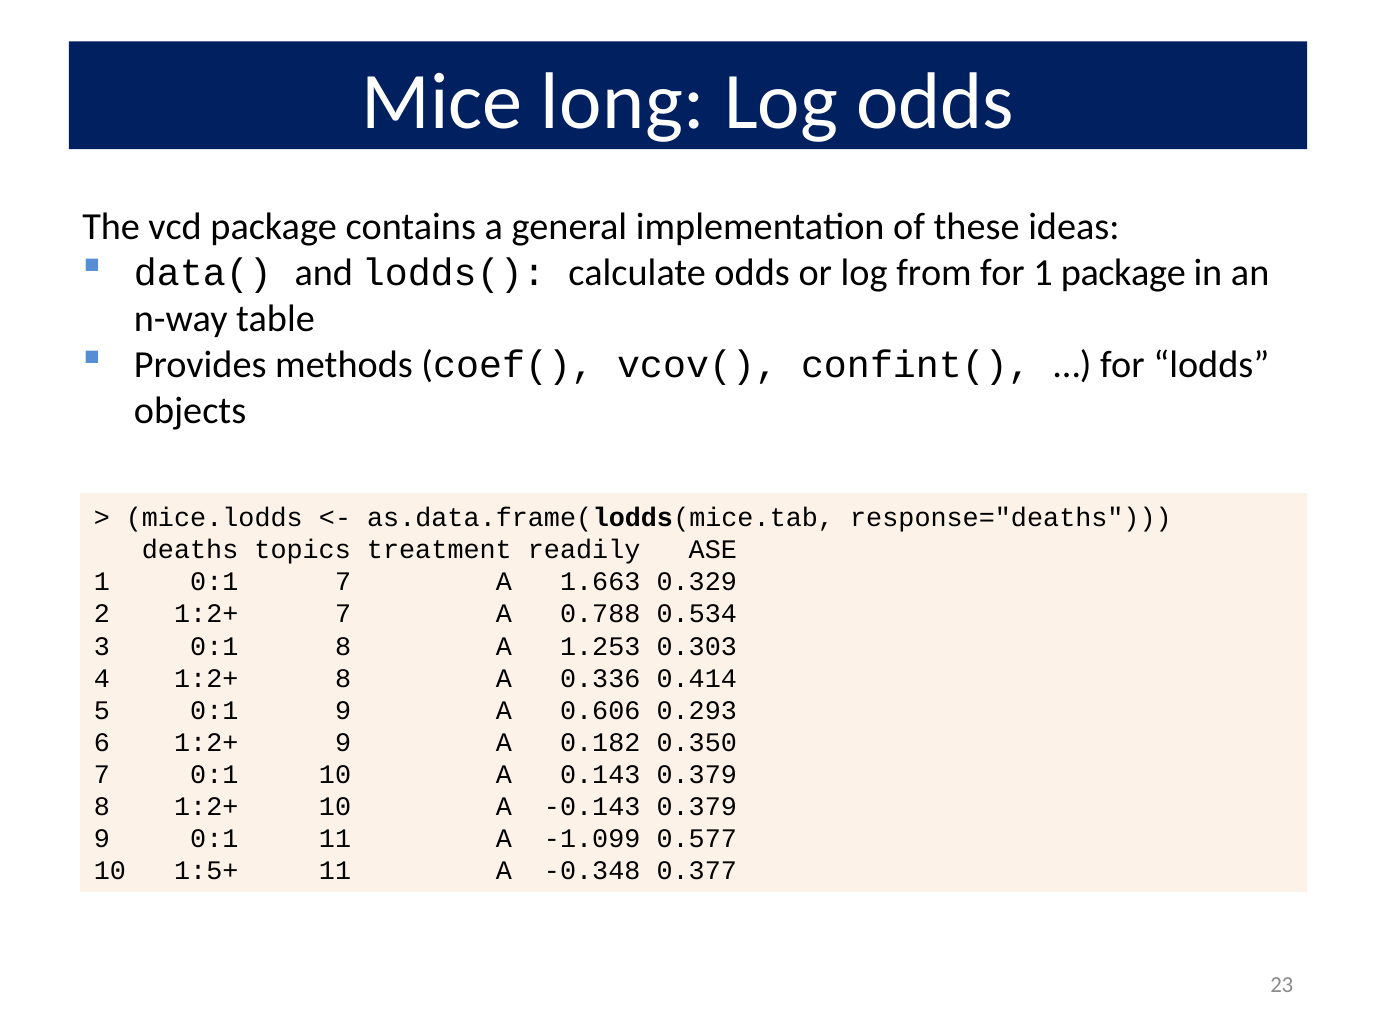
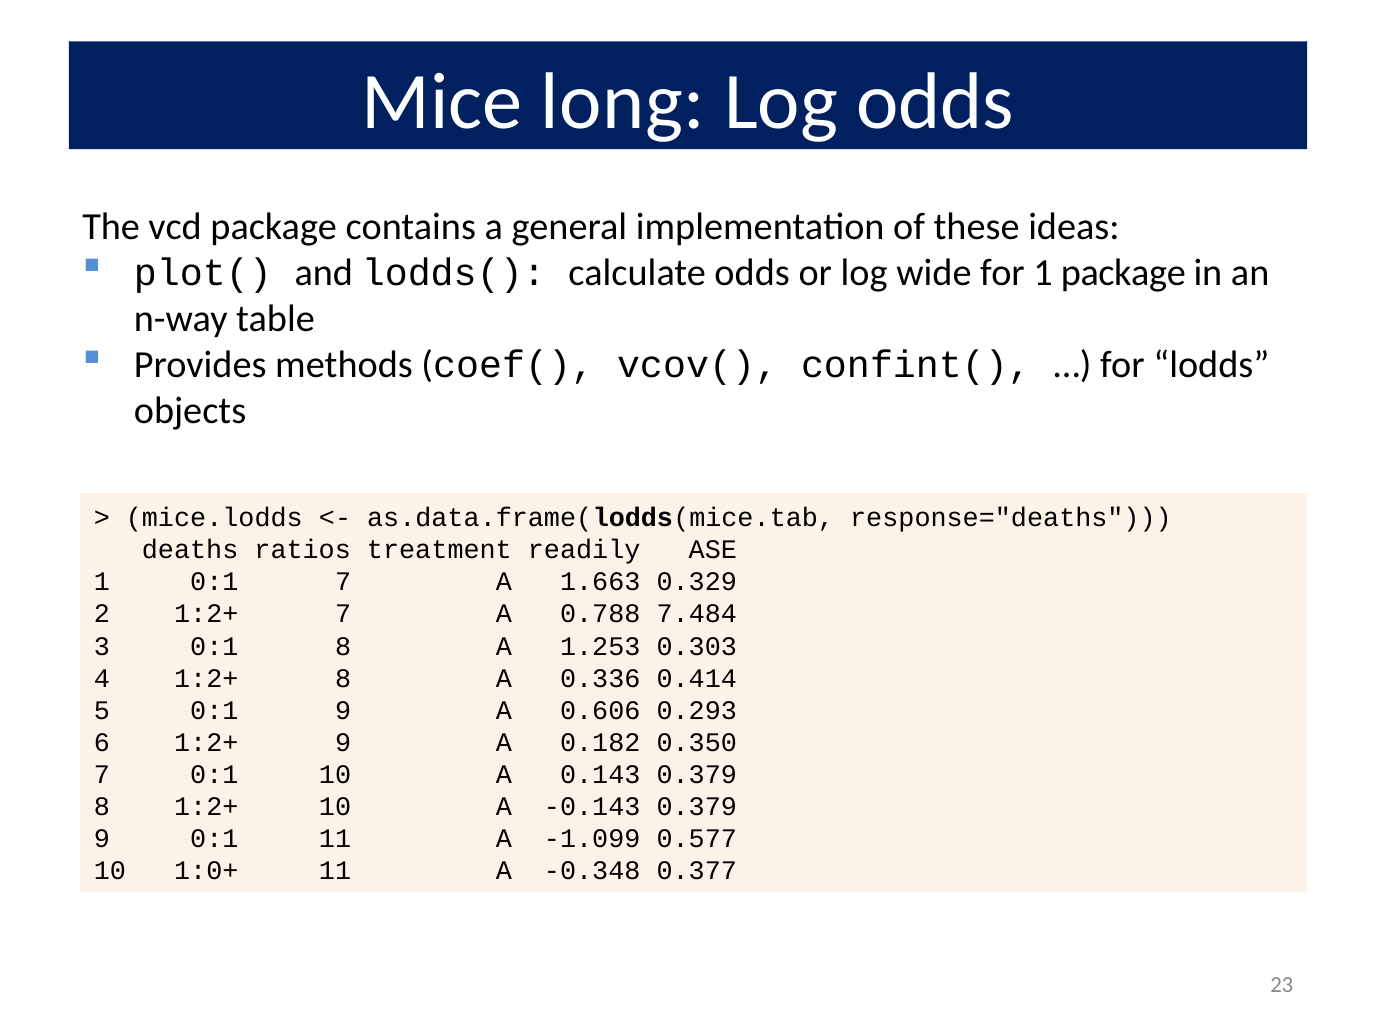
data(: data( -> plot(
from: from -> wide
topics: topics -> ratios
0.534: 0.534 -> 7.484
1:5+: 1:5+ -> 1:0+
